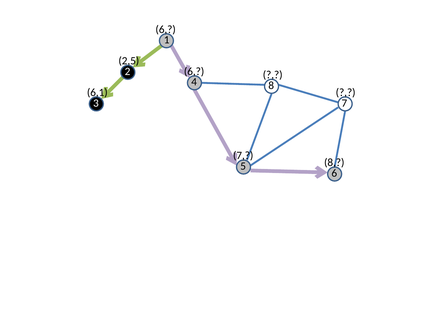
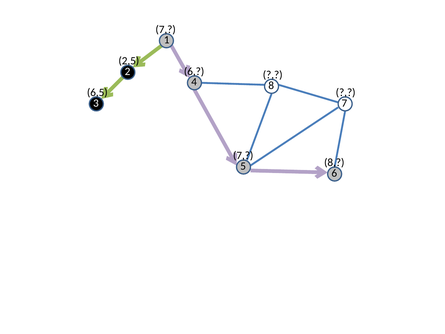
6 at (166, 29): 6 -> 7
6,1: 6,1 -> 6,5
